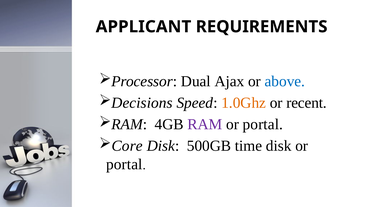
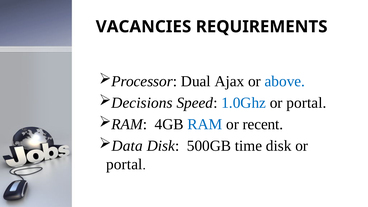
APPLICANT: APPLICANT -> VACANCIES
1.0Ghz colour: orange -> blue
recent at (307, 103): recent -> portal
RAM at (205, 124) colour: purple -> blue
portal at (263, 124): portal -> recent
Core: Core -> Data
